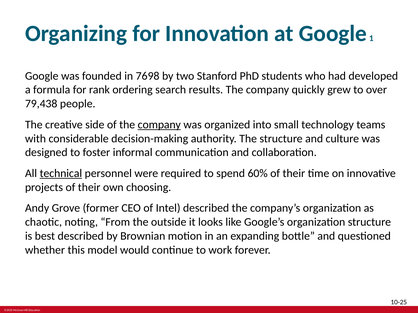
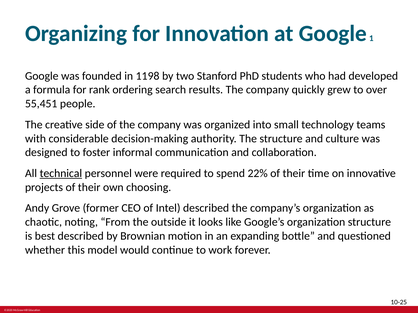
76: 76 -> 11
79,438: 79,438 -> 55,451
company at (159, 125) underline: present -> none
60%: 60% -> 22%
